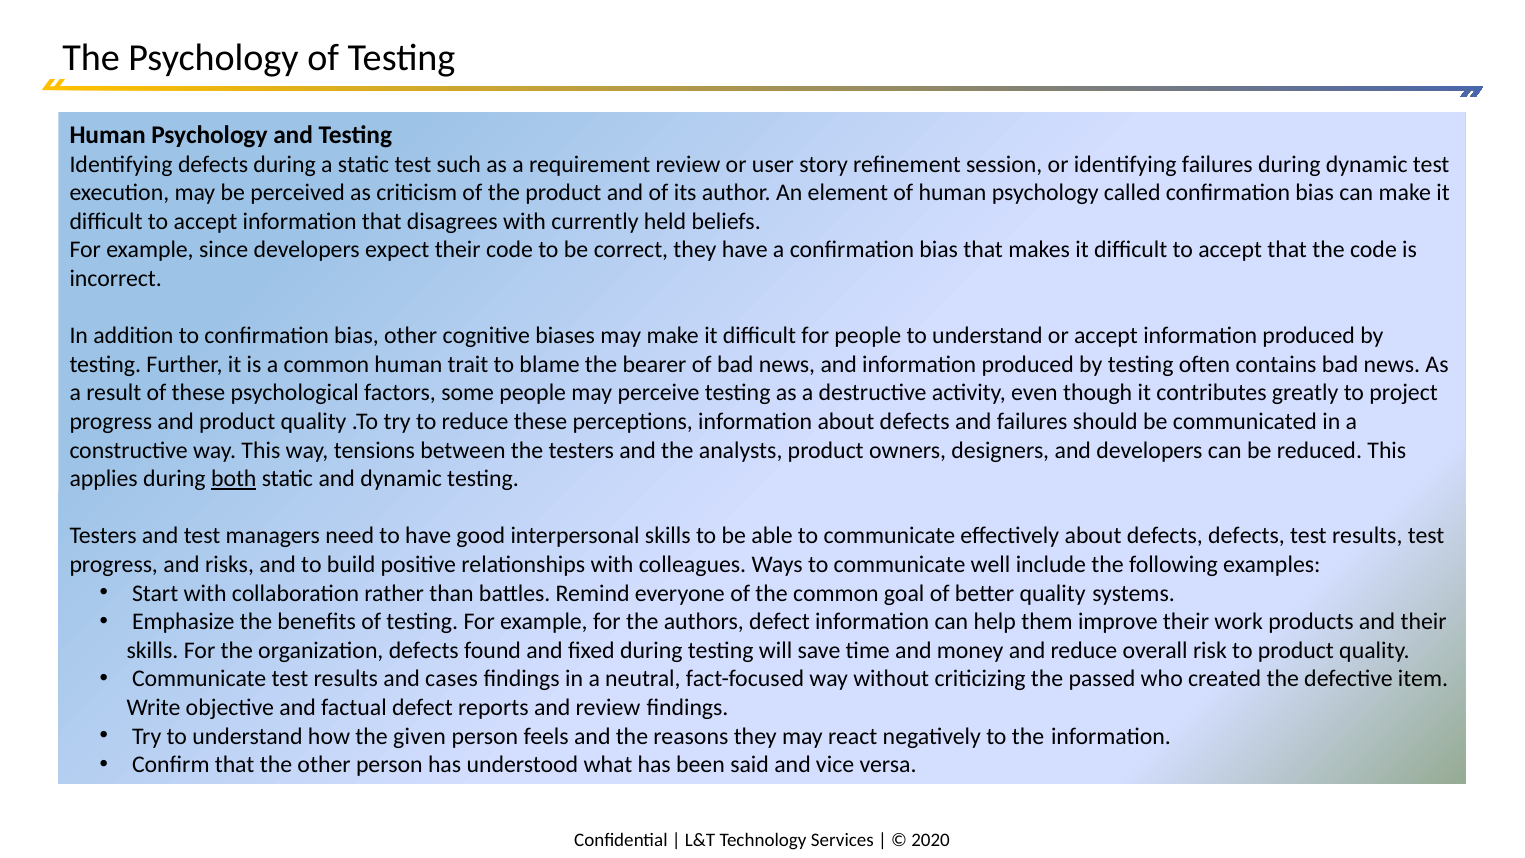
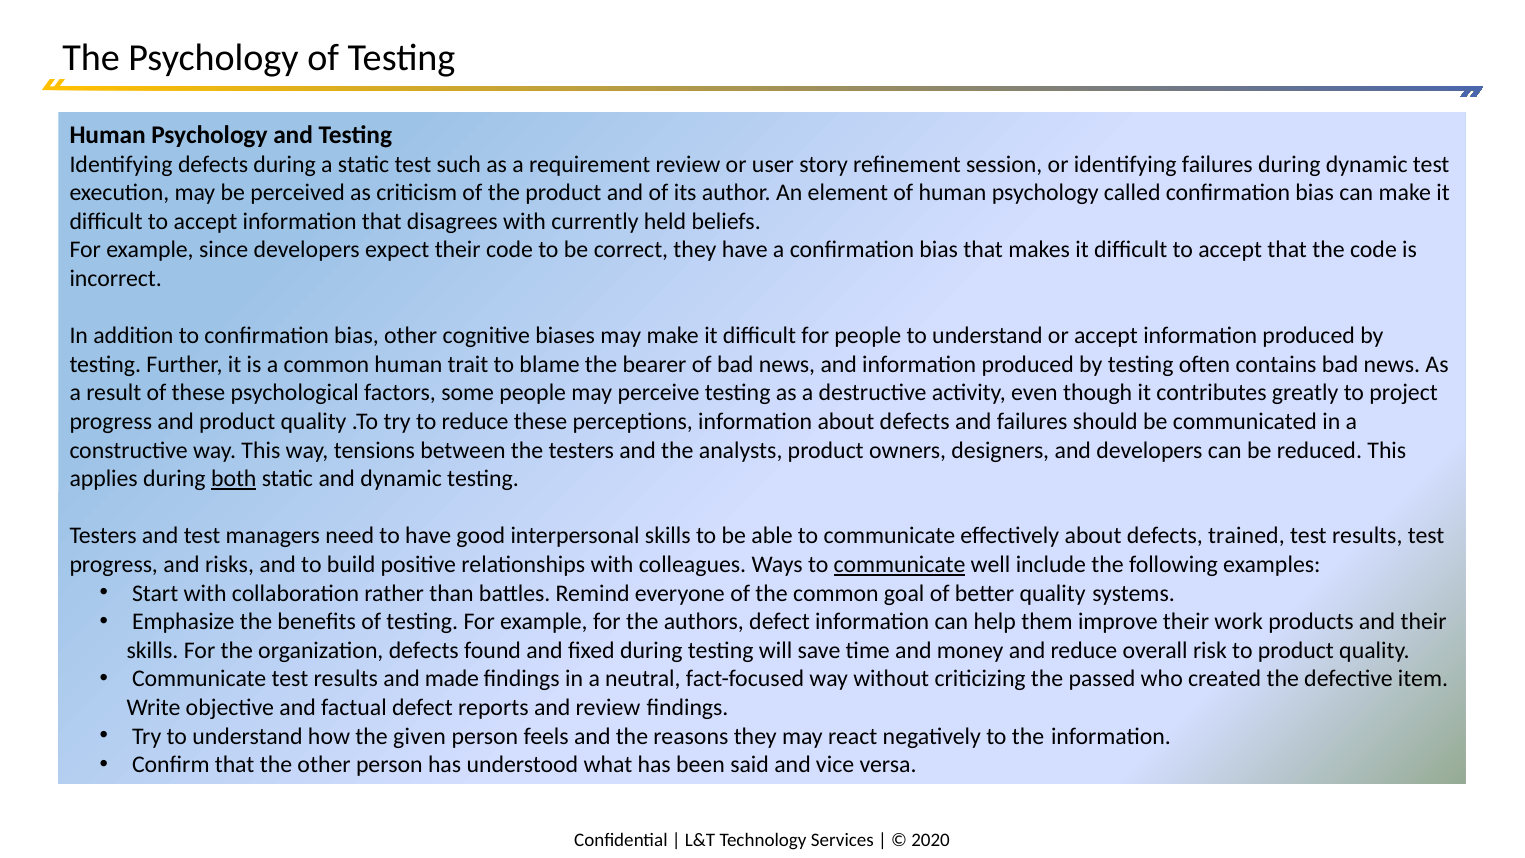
defects defects: defects -> trained
communicate at (900, 565) underline: none -> present
cases: cases -> made
